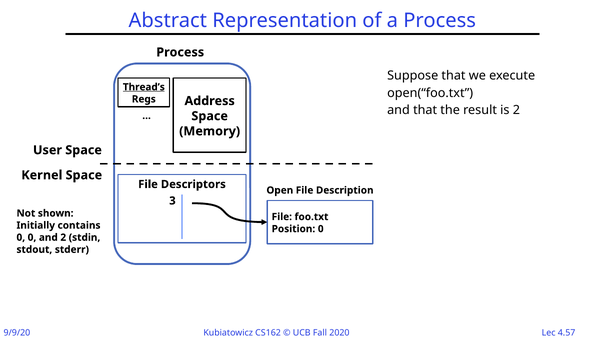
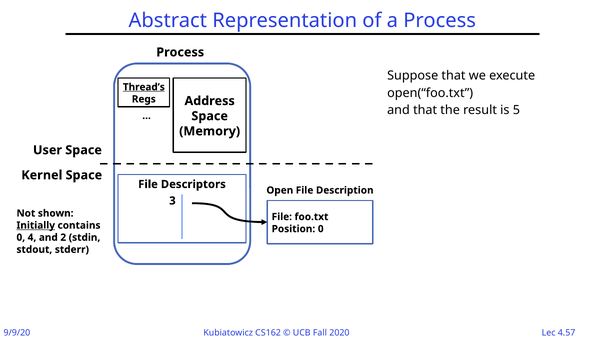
is 2: 2 -> 5
Initially underline: none -> present
0 0: 0 -> 4
